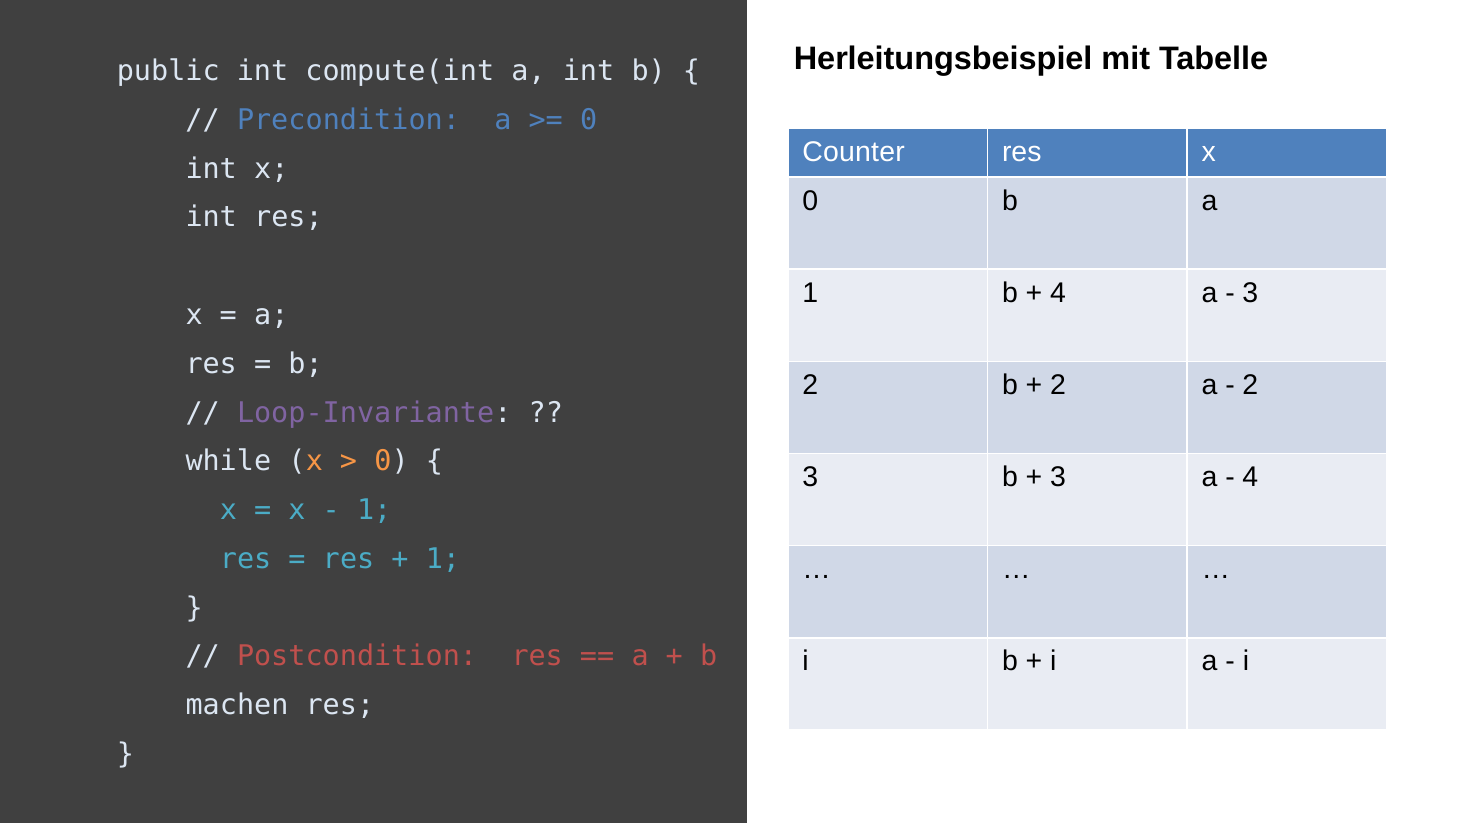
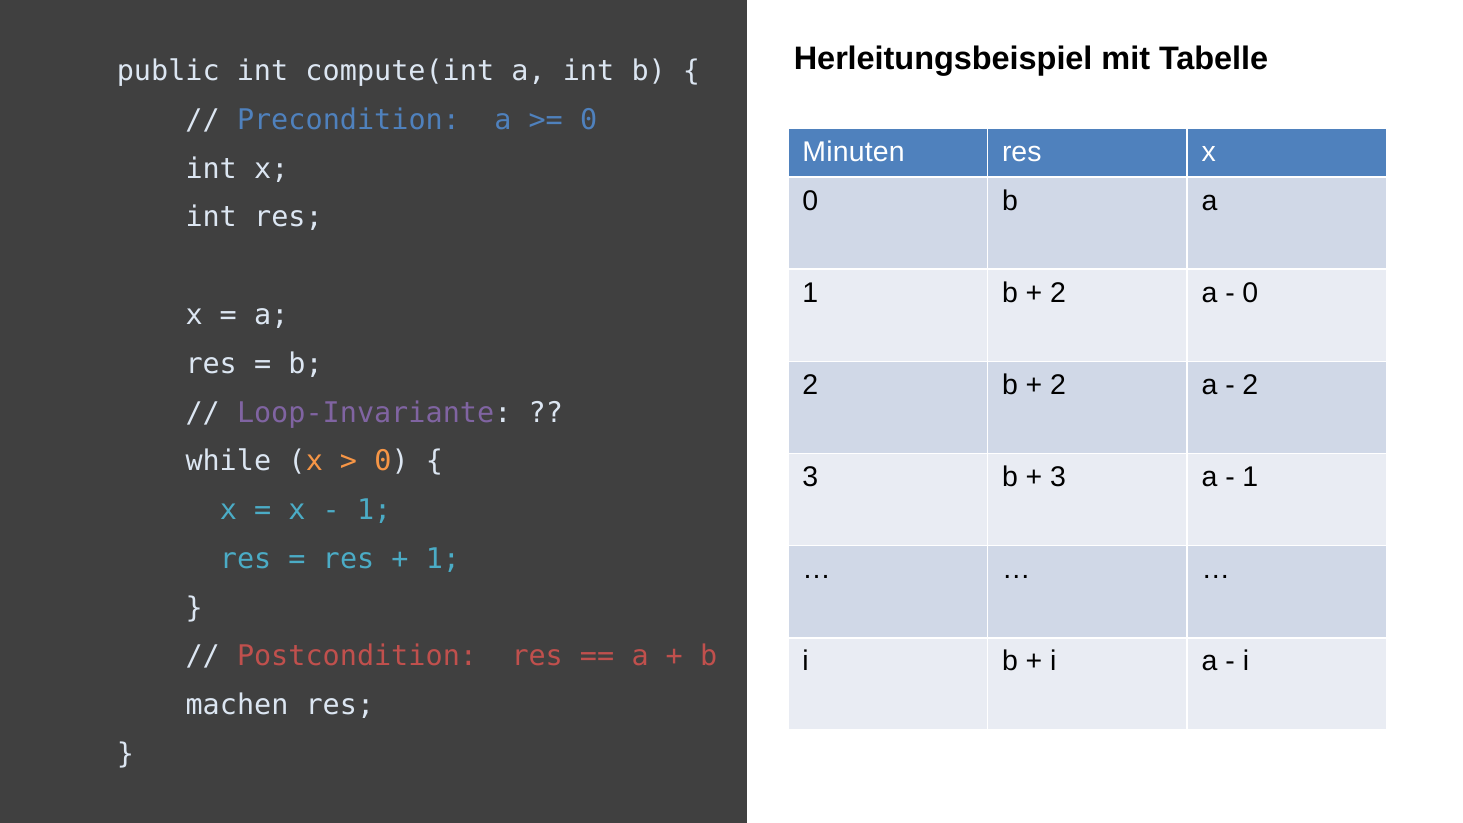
Counter: Counter -> Minuten
4 at (1058, 293): 4 -> 2
3 at (1250, 293): 3 -> 0
4 at (1250, 477): 4 -> 1
